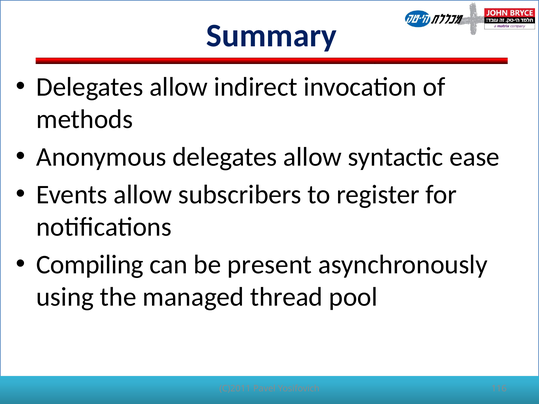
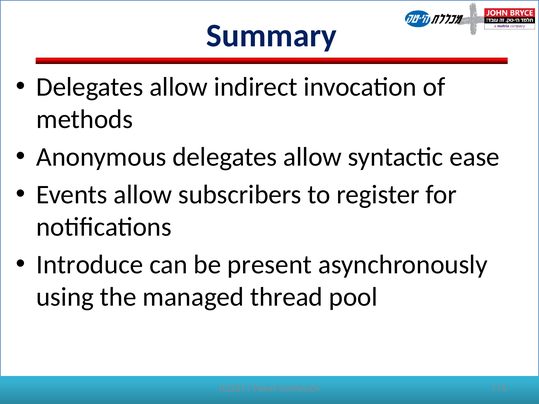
Compiling: Compiling -> Introduce
